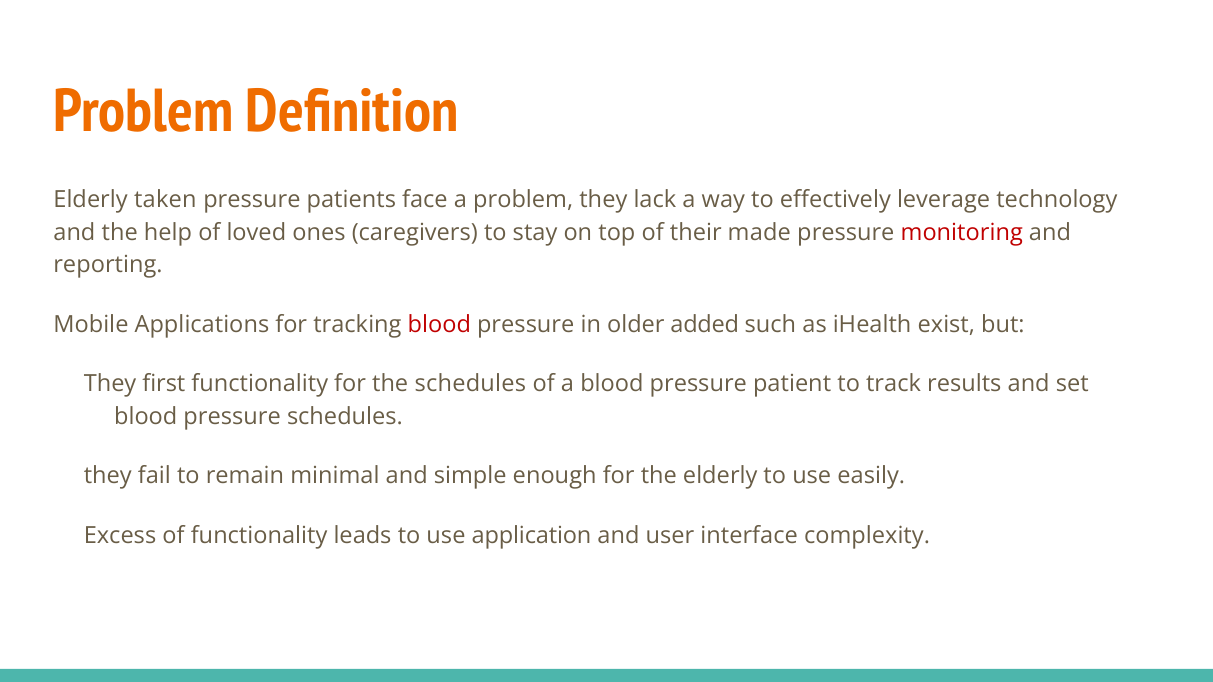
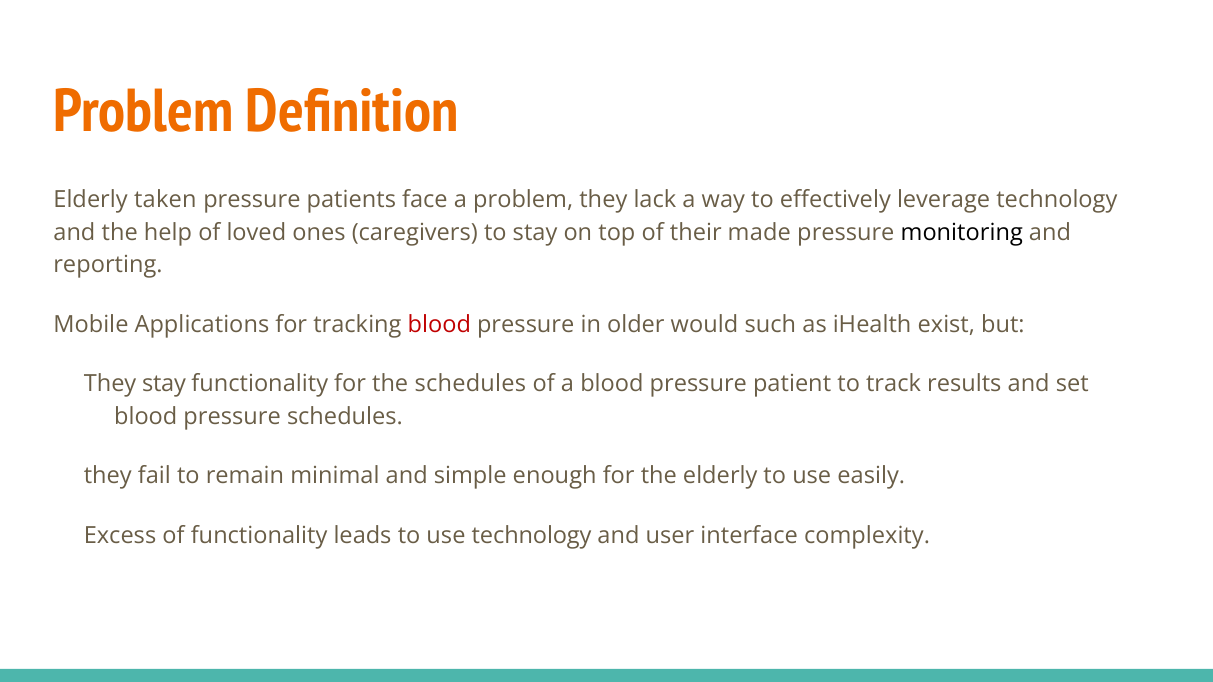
monitoring colour: red -> black
added: added -> would
They first: first -> stay
use application: application -> technology
